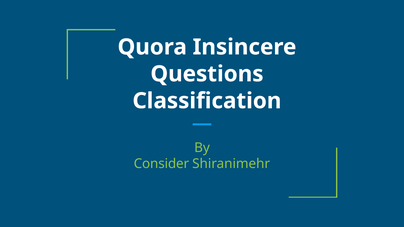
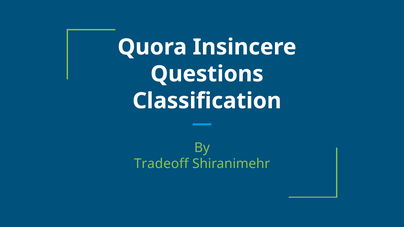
Consider: Consider -> Tradeoff
